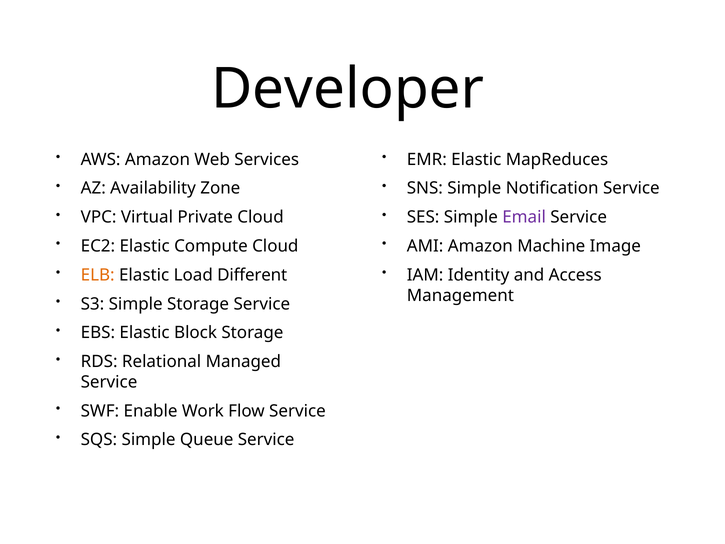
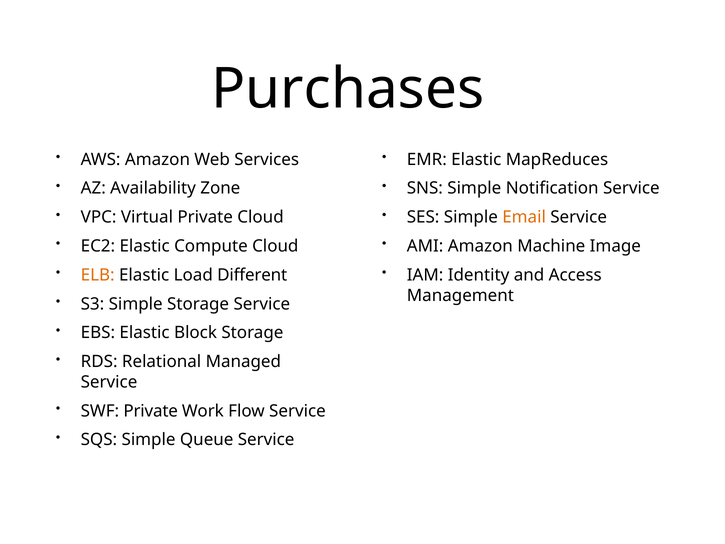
Developer: Developer -> Purchases
Email colour: purple -> orange
SWF Enable: Enable -> Private
